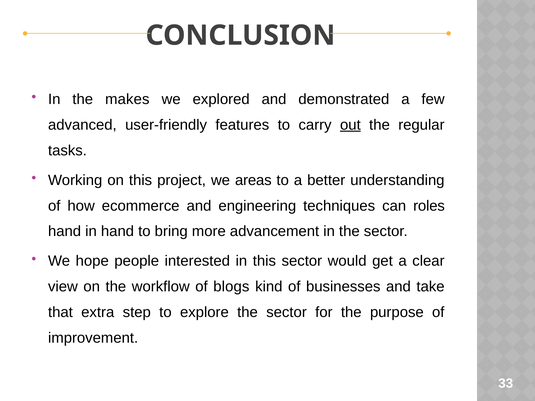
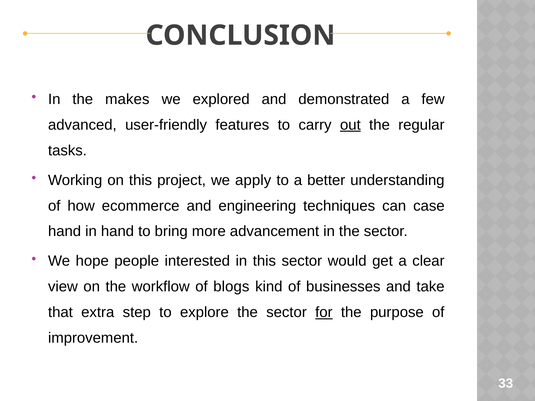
areas: areas -> apply
roles: roles -> case
for underline: none -> present
